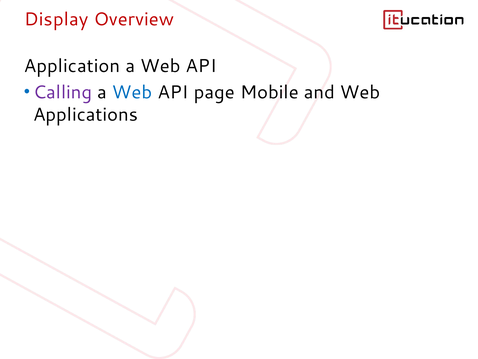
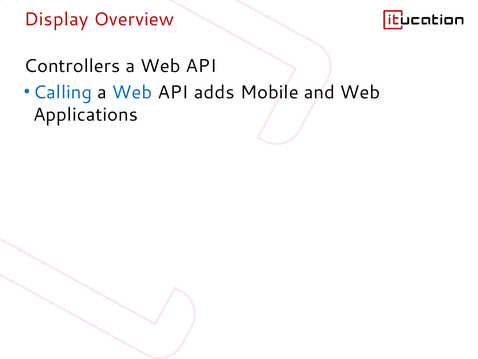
Application: Application -> Controllers
Calling colour: purple -> blue
page: page -> adds
